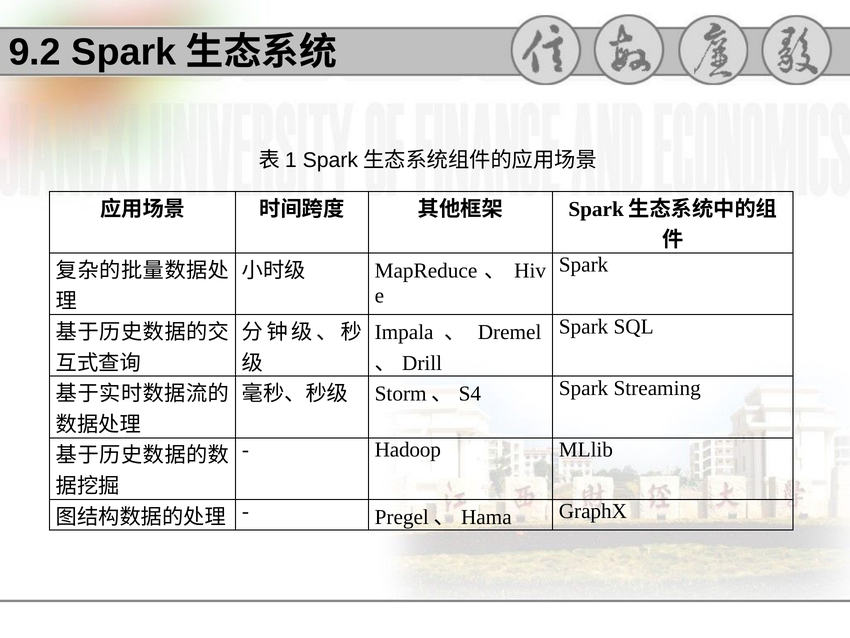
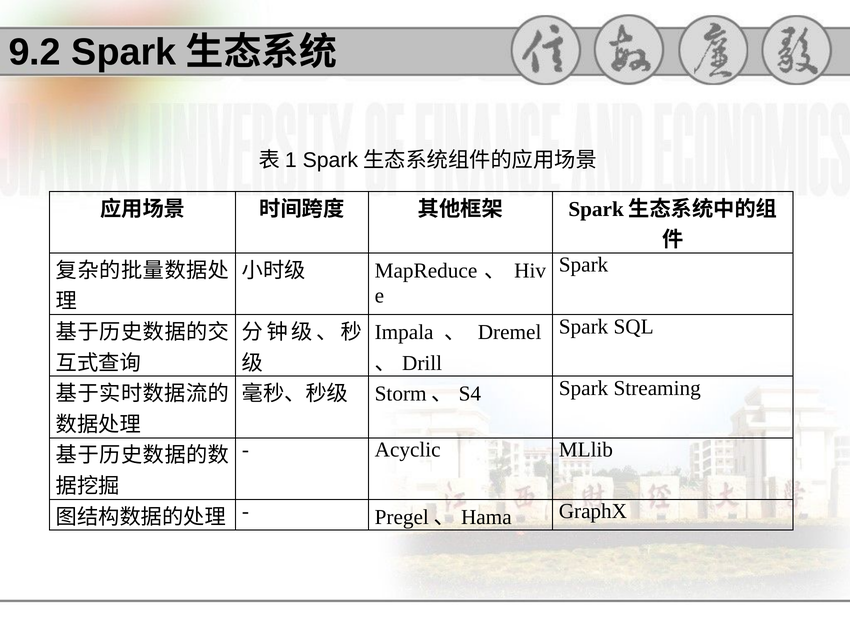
Hadoop: Hadoop -> Acyclic
